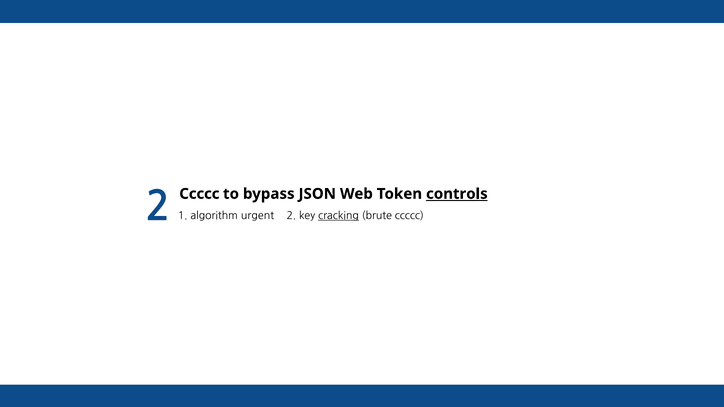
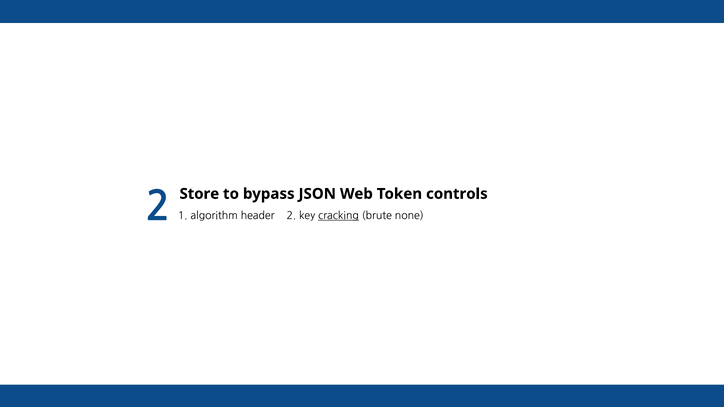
brute ccccc: ccccc -> none
Ccccc at (199, 194): Ccccc -> Store
controls underline: present -> none
urgent: urgent -> header
